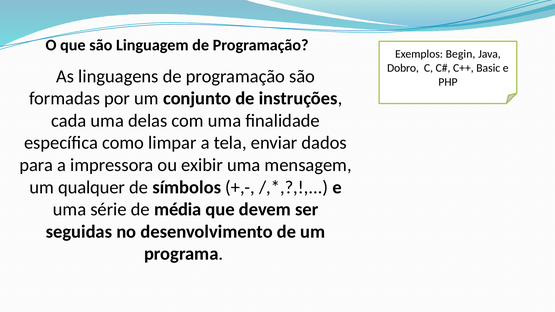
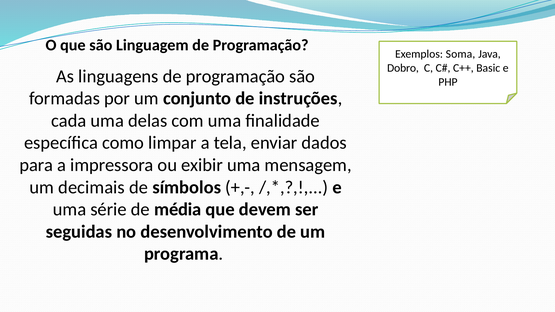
Begin: Begin -> Soma
qualquer: qualquer -> decimais
